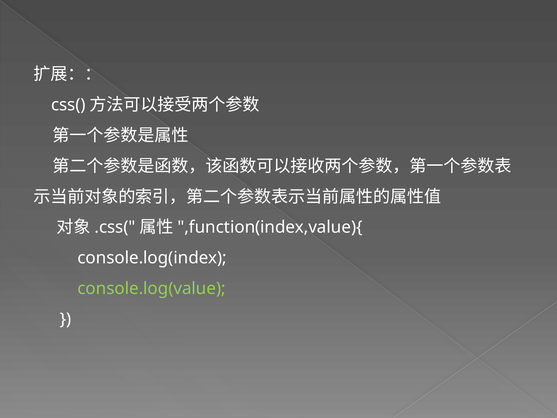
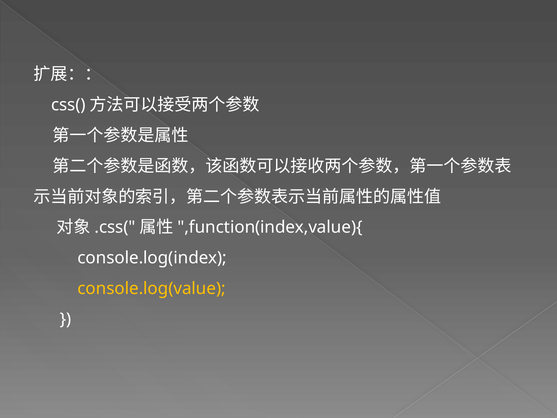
console.log(value colour: light green -> yellow
